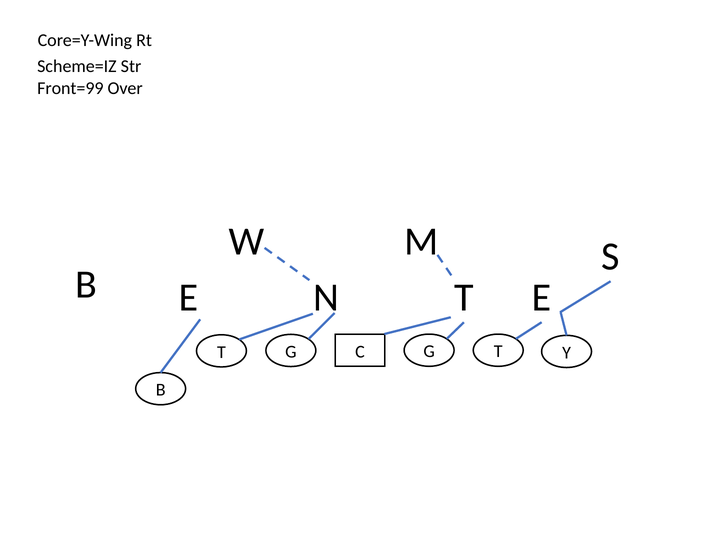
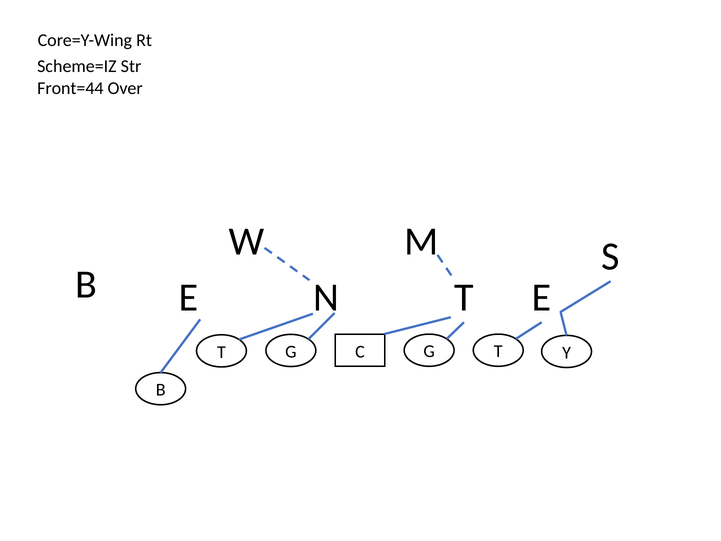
Front=99: Front=99 -> Front=44
